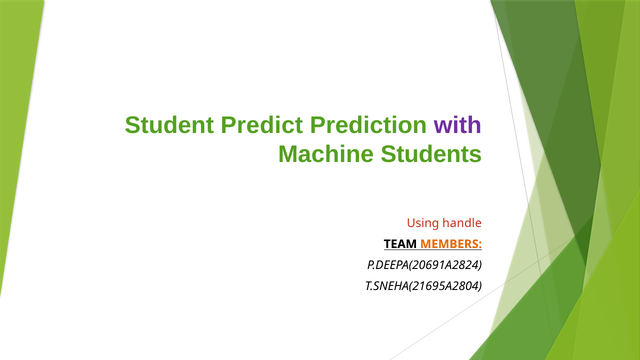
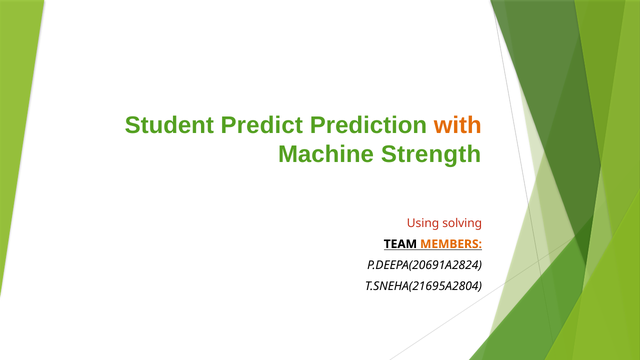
with colour: purple -> orange
Students: Students -> Strength
handle: handle -> solving
